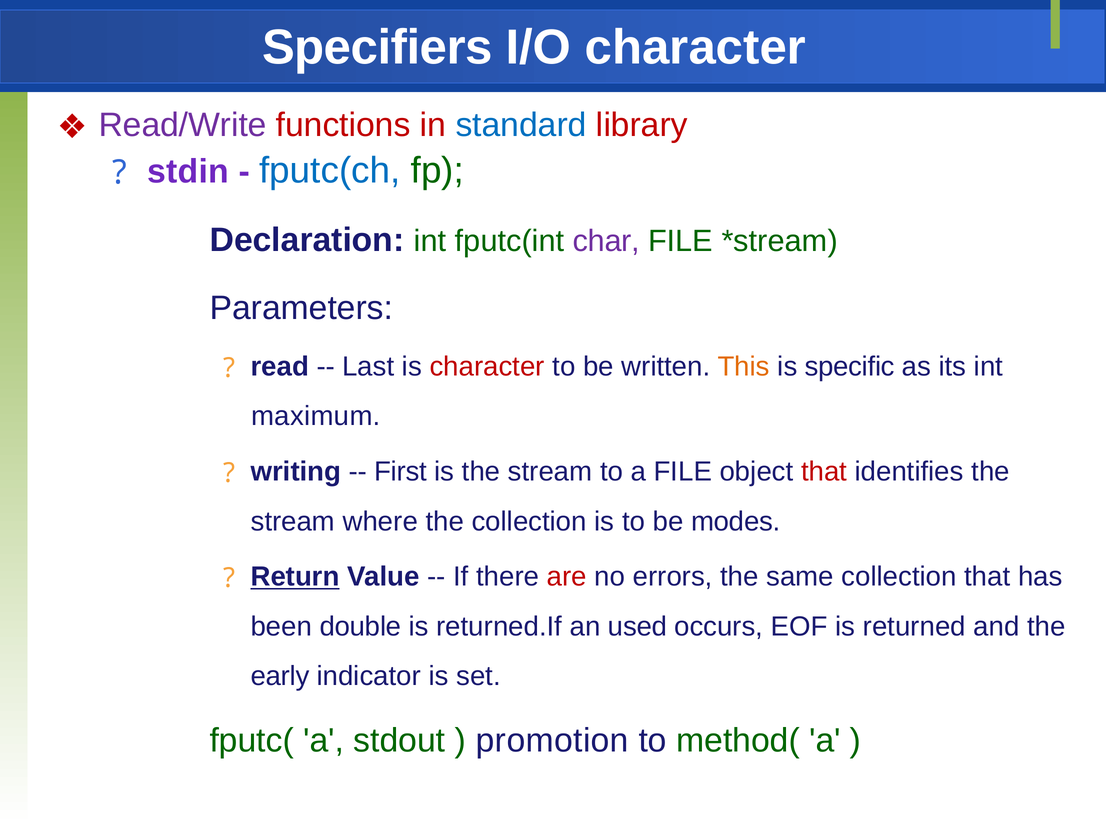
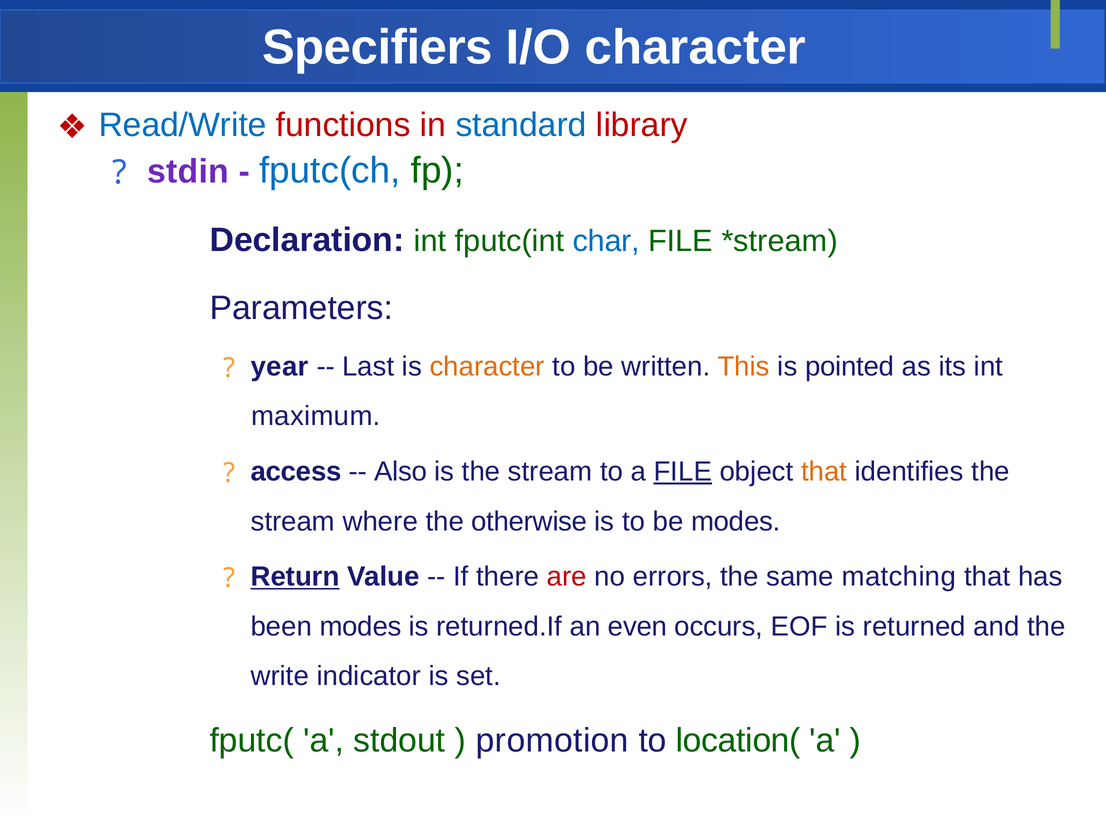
Read/Write colour: purple -> blue
char colour: purple -> blue
read: read -> year
character at (487, 366) colour: red -> orange
specific: specific -> pointed
writing: writing -> access
First: First -> Also
FILE at (683, 471) underline: none -> present
that at (824, 471) colour: red -> orange
the collection: collection -> otherwise
same collection: collection -> matching
been double: double -> modes
used: used -> even
early: early -> write
method(: method( -> location(
